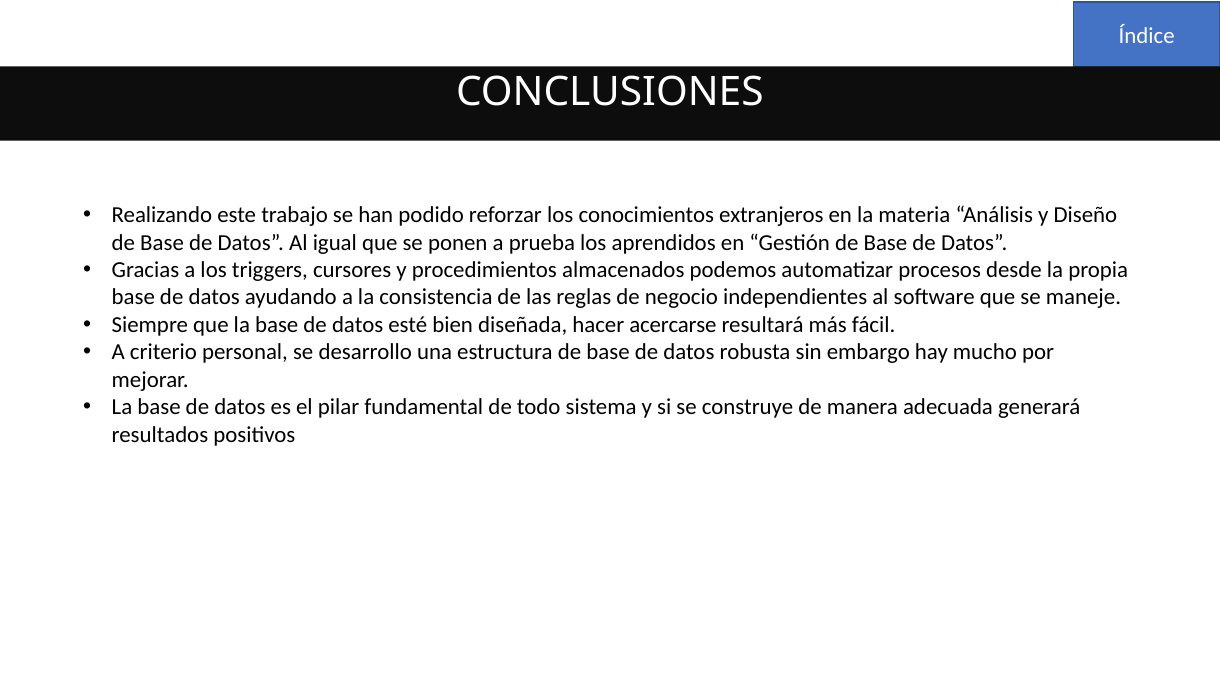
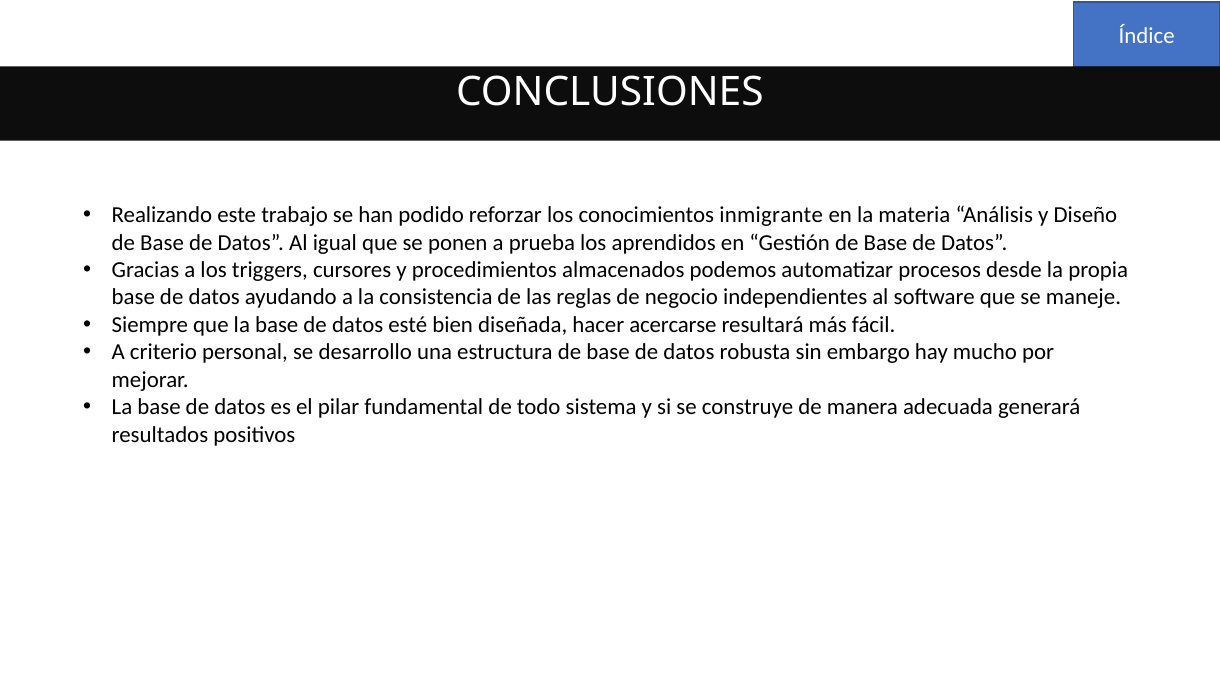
extranjeros: extranjeros -> inmigrante
